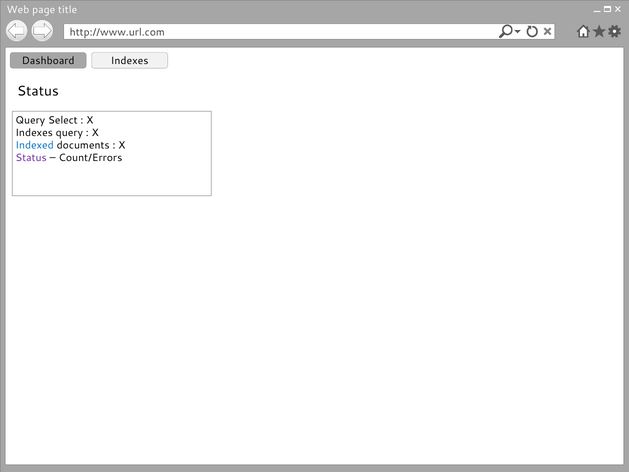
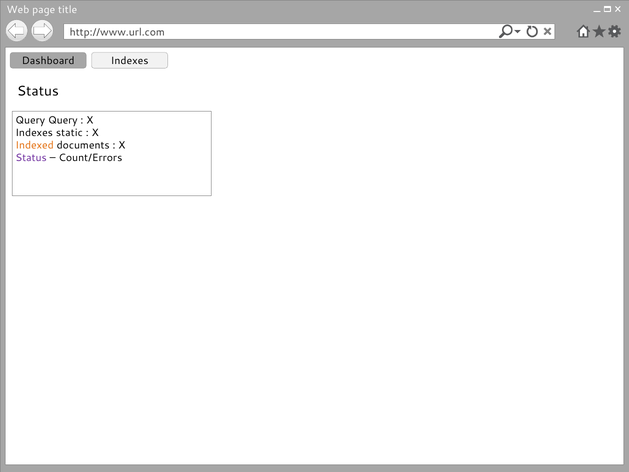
Query Select: Select -> Query
query at (69, 133): query -> static
Indexed colour: blue -> orange
